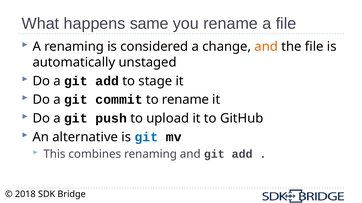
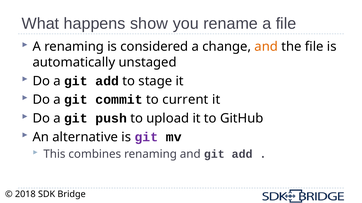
same: same -> show
to rename: rename -> current
git at (146, 137) colour: blue -> purple
